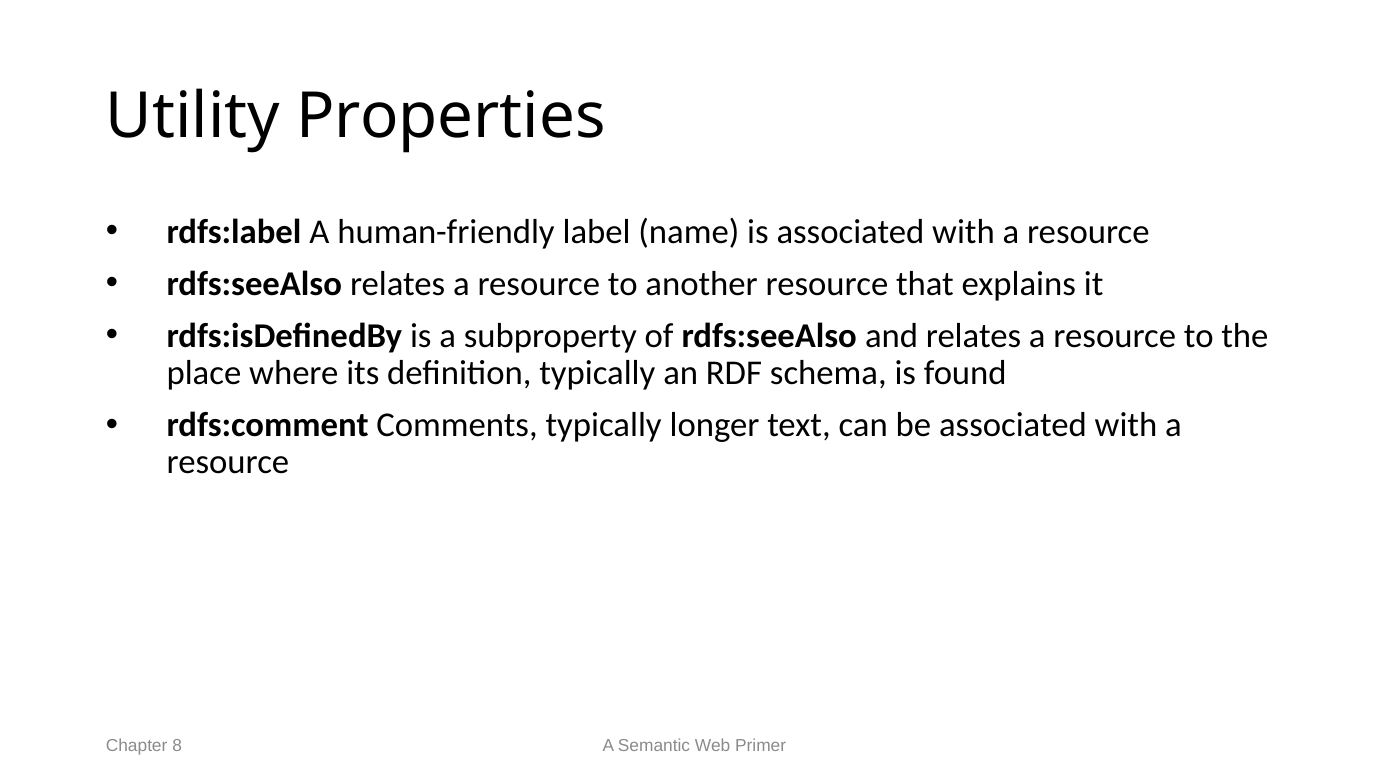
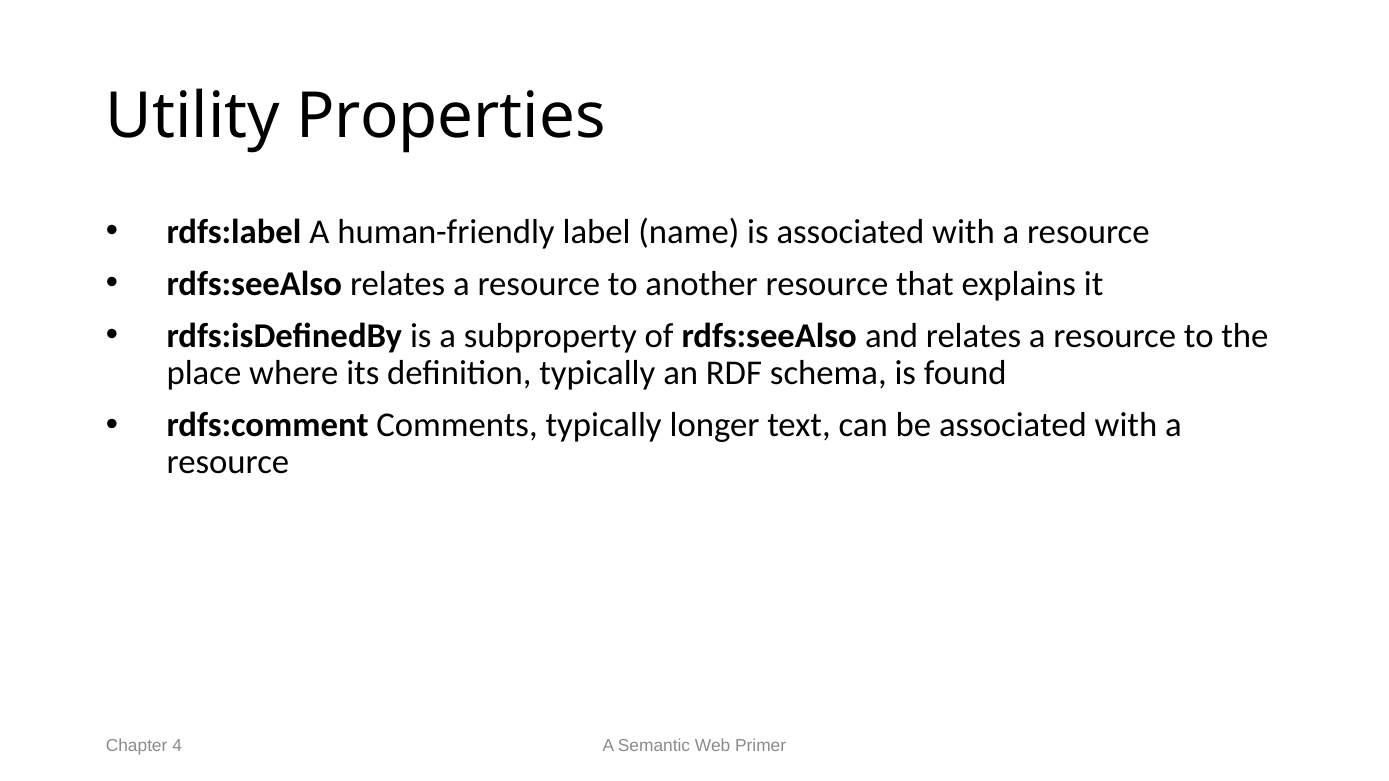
8: 8 -> 4
